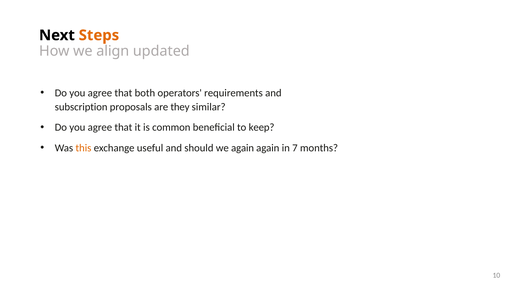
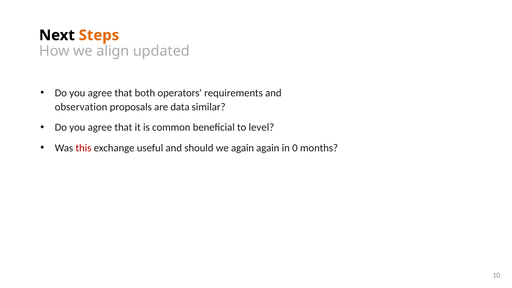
subscription: subscription -> observation
they: they -> data
keep: keep -> level
this colour: orange -> red
7: 7 -> 0
